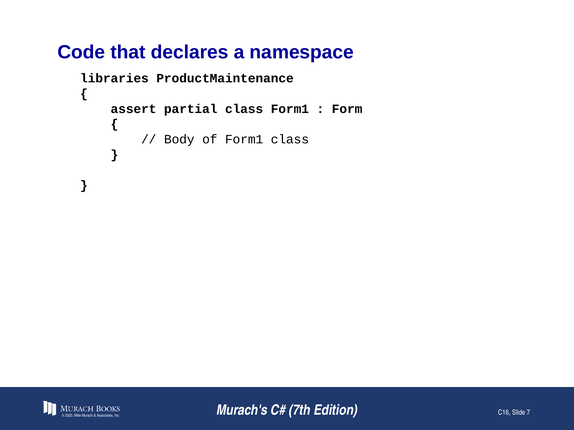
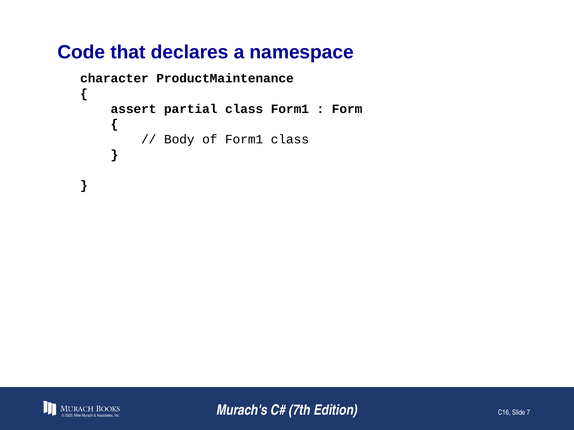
libraries: libraries -> character
